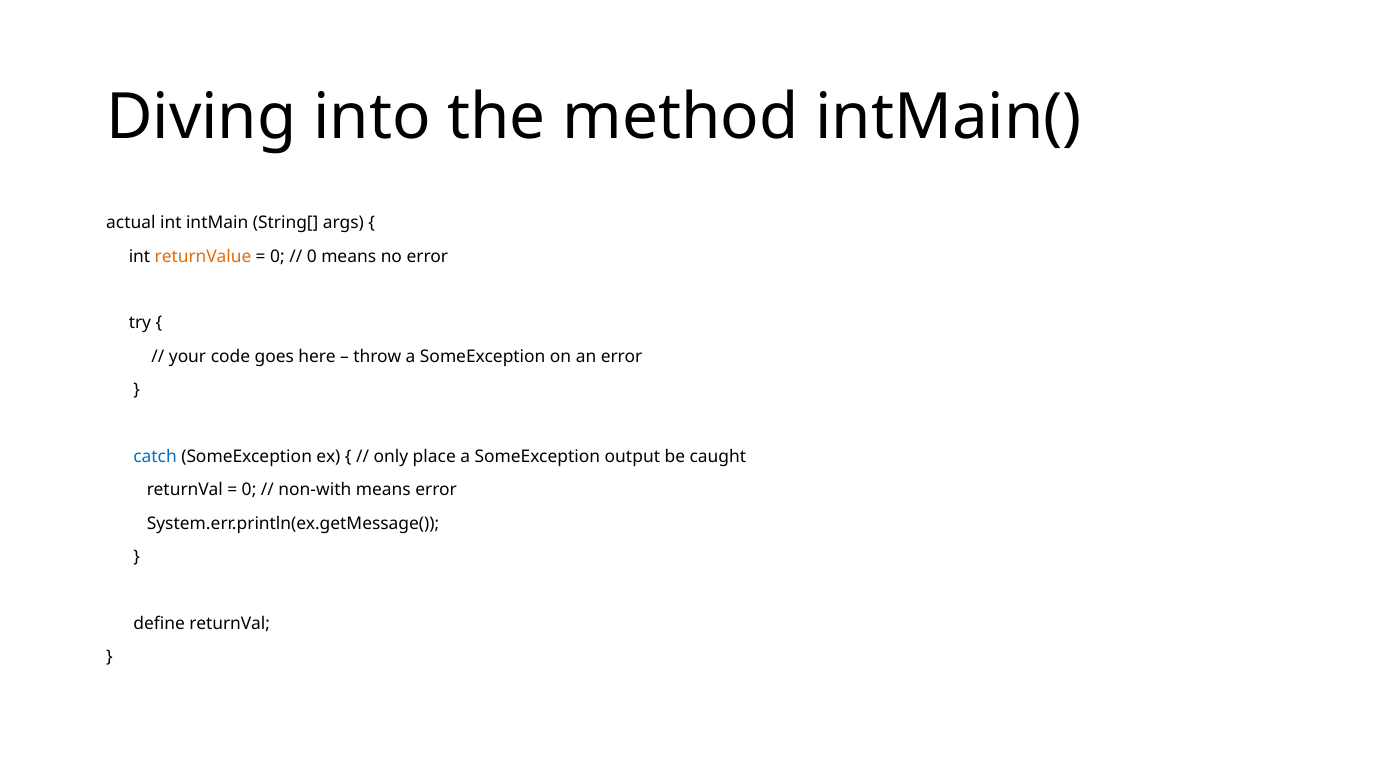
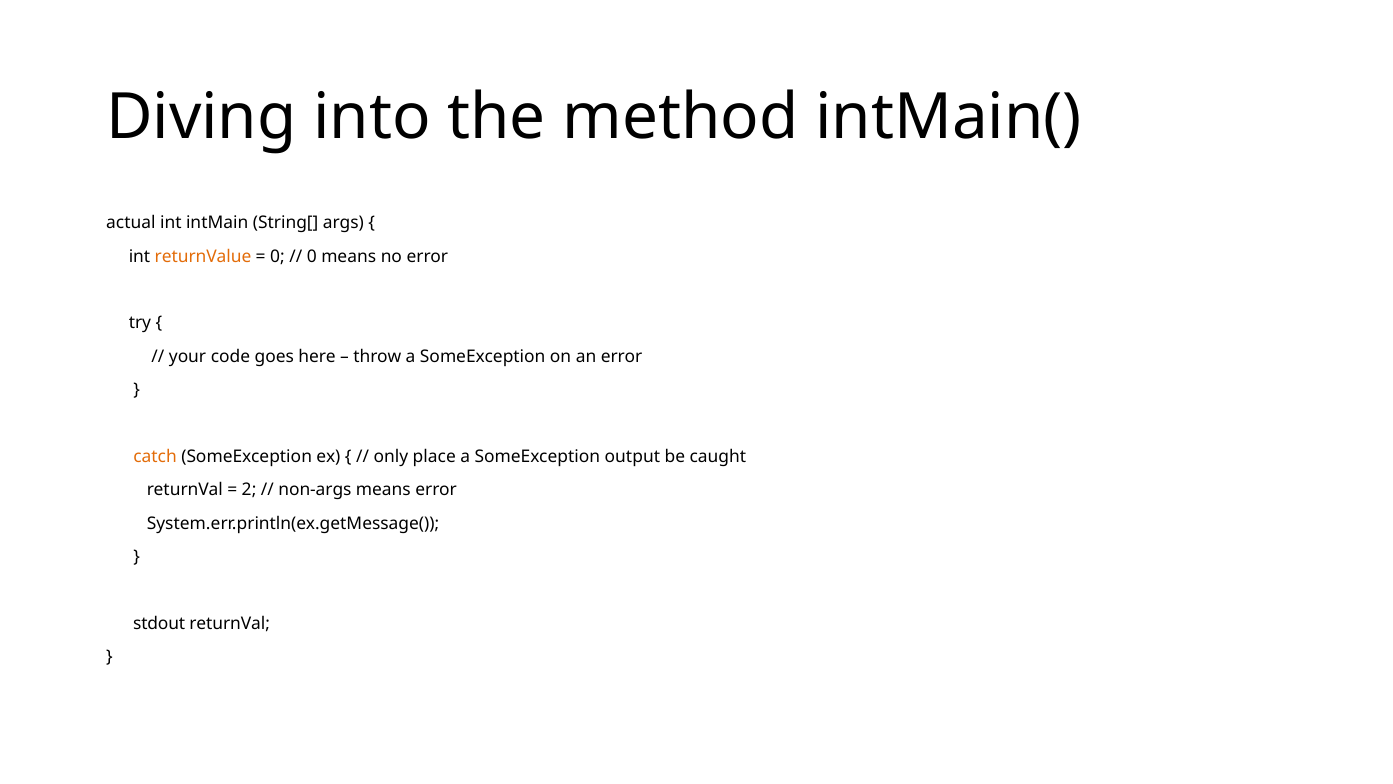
catch colour: blue -> orange
0 at (249, 490): 0 -> 2
non-with: non-with -> non-args
define: define -> stdout
